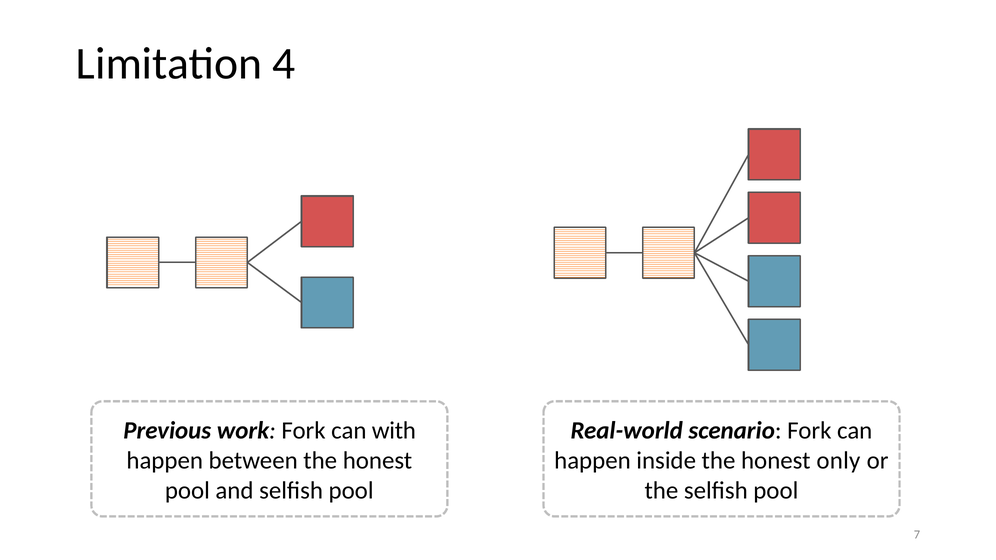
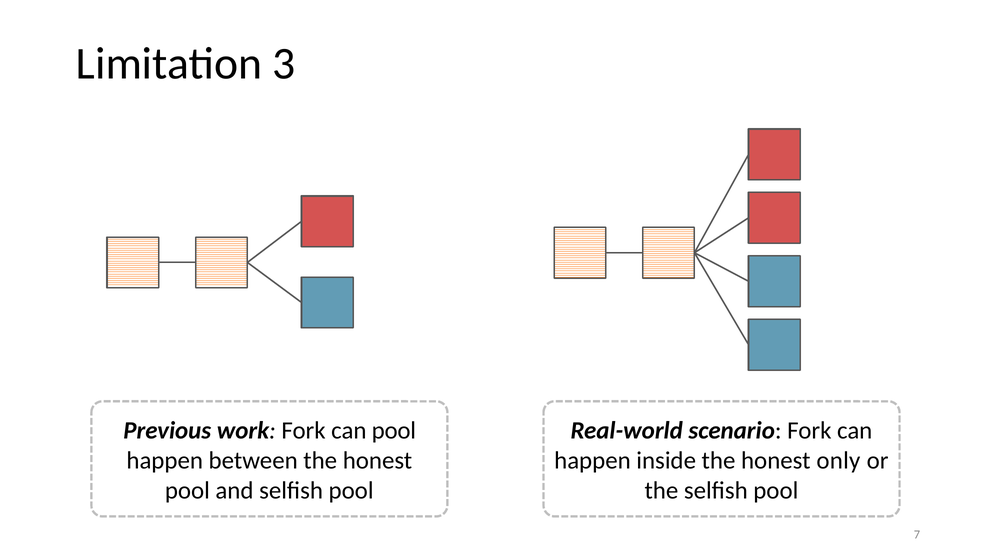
4: 4 -> 3
can with: with -> pool
